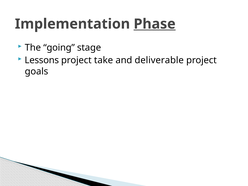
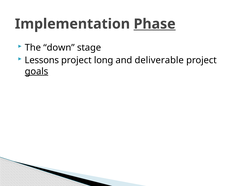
going: going -> down
take: take -> long
goals underline: none -> present
